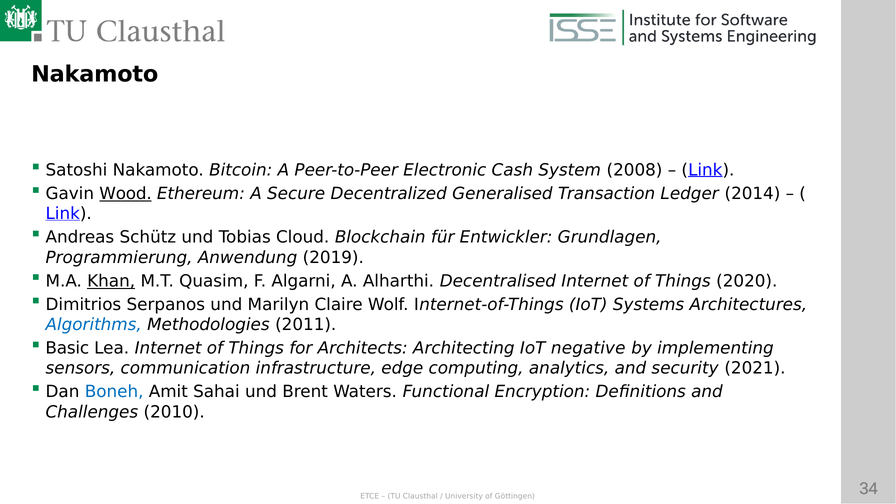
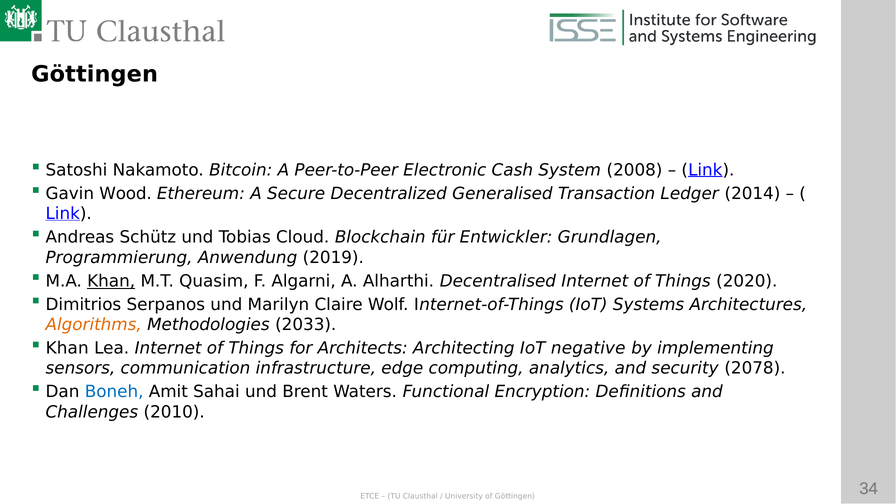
Nakamoto at (95, 74): Nakamoto -> Göttingen
Wood underline: present -> none
Algorithms colour: blue -> orange
2011: 2011 -> 2033
Basic at (67, 348): Basic -> Khan
2021: 2021 -> 2078
